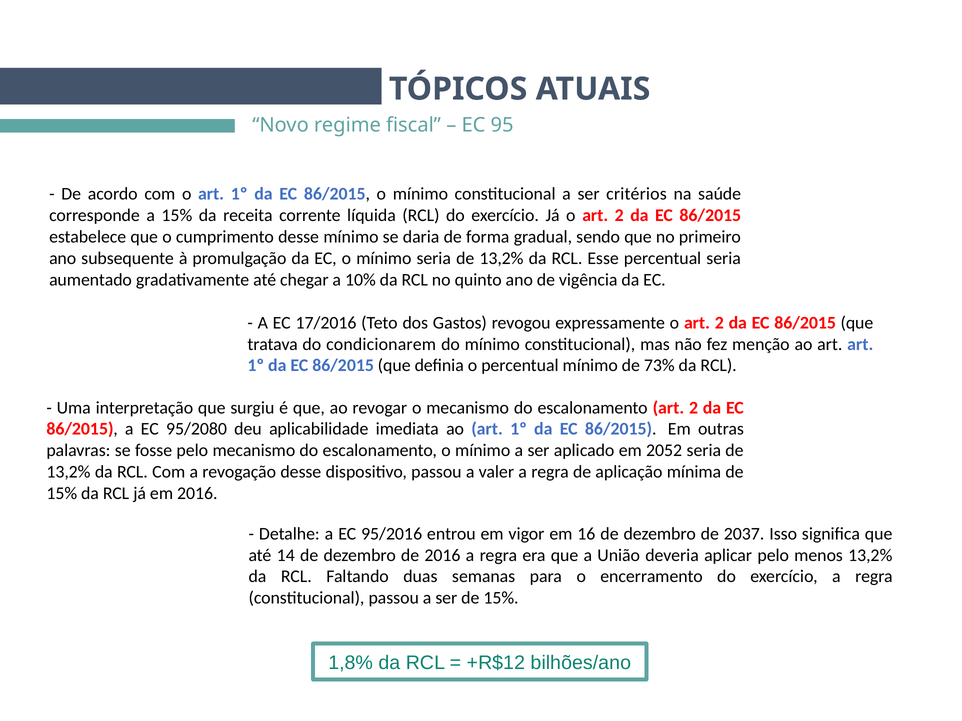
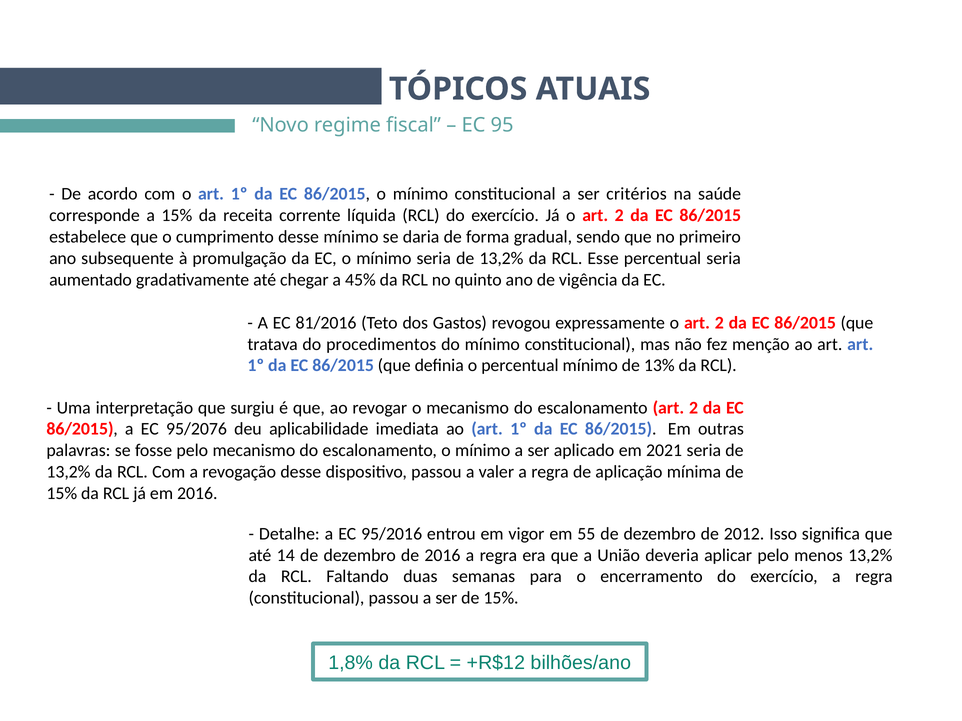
10%: 10% -> 45%
17/2016: 17/2016 -> 81/2016
condicionarem: condicionarem -> procedimentos
73%: 73% -> 13%
95/2080: 95/2080 -> 95/2076
2052: 2052 -> 2021
16: 16 -> 55
2037: 2037 -> 2012
